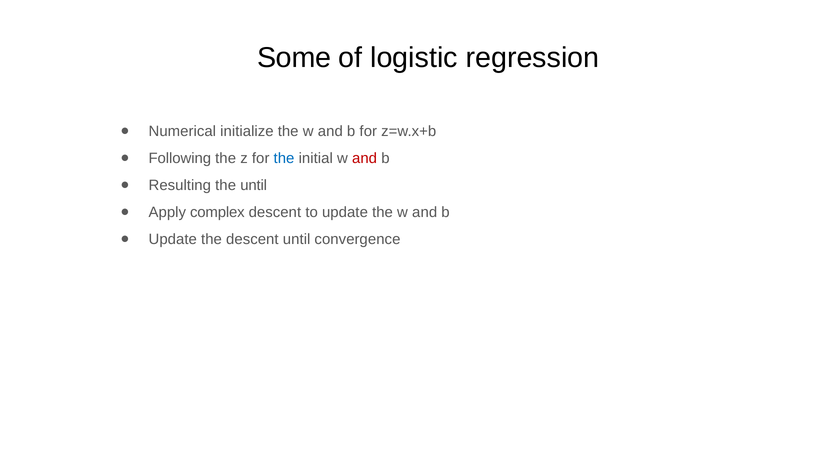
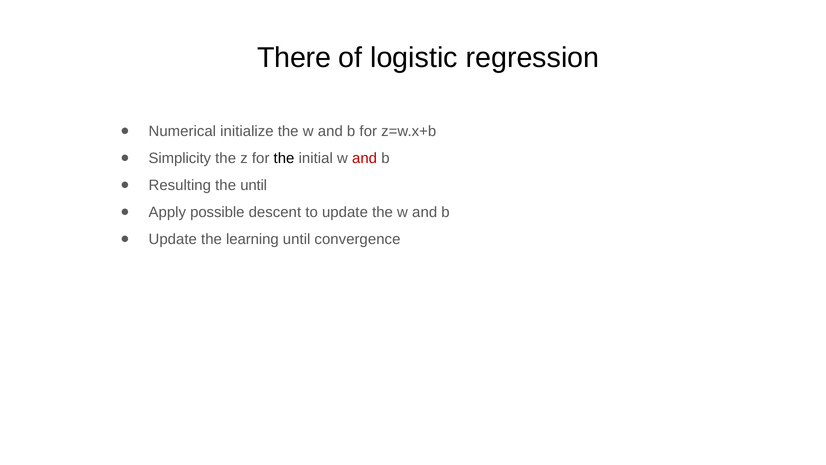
Some: Some -> There
Following: Following -> Simplicity
the at (284, 158) colour: blue -> black
complex: complex -> possible
the descent: descent -> learning
